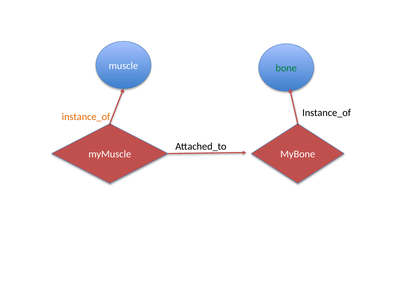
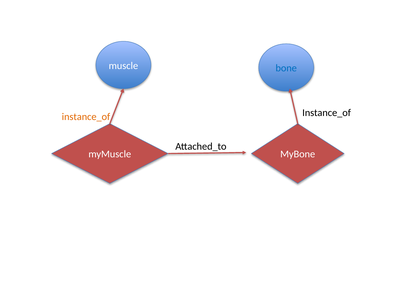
bone colour: green -> blue
